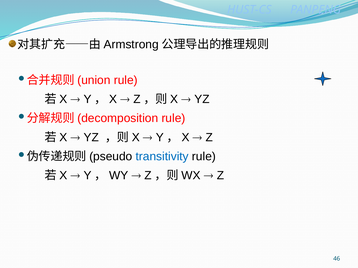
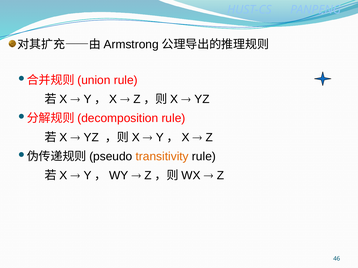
transitivity colour: blue -> orange
